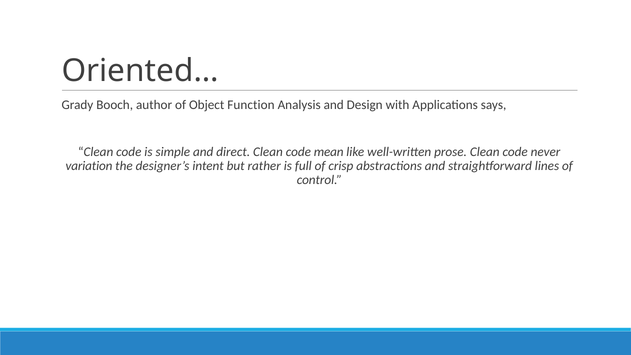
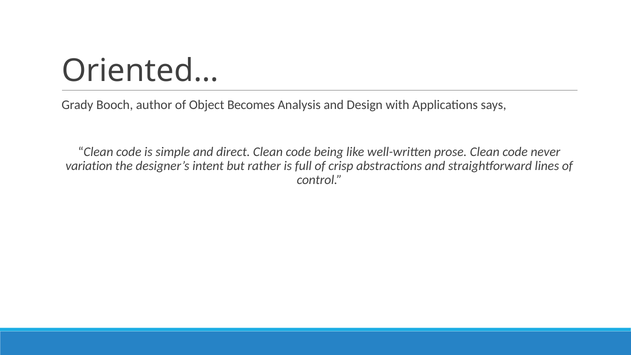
Function: Function -> Becomes
mean: mean -> being
